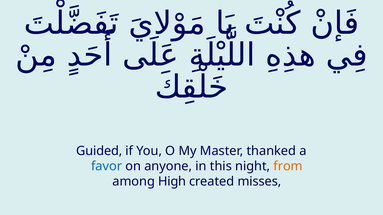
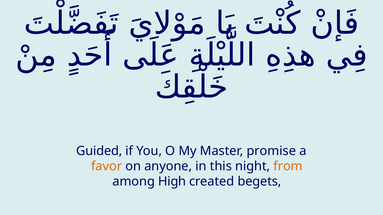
thanked: thanked -> promise
favor colour: blue -> orange
misses: misses -> begets
